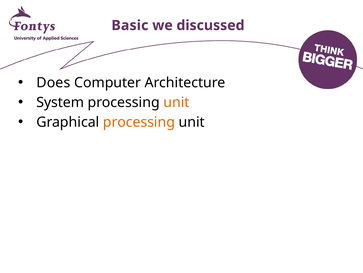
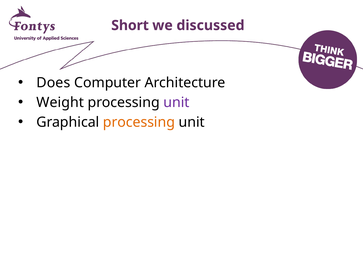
Basic: Basic -> Short
System: System -> Weight
unit at (176, 102) colour: orange -> purple
